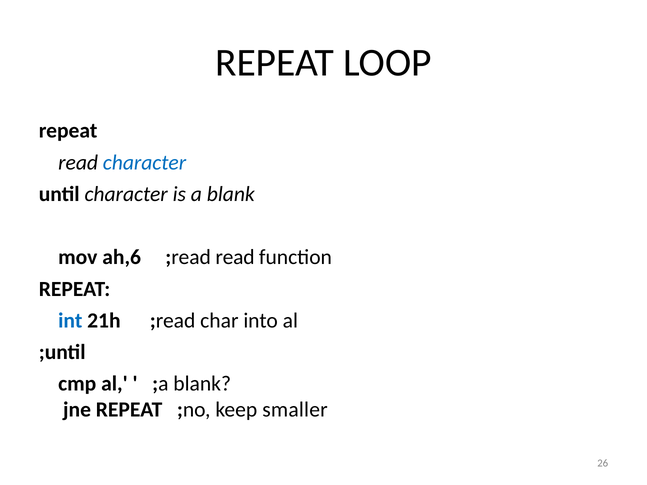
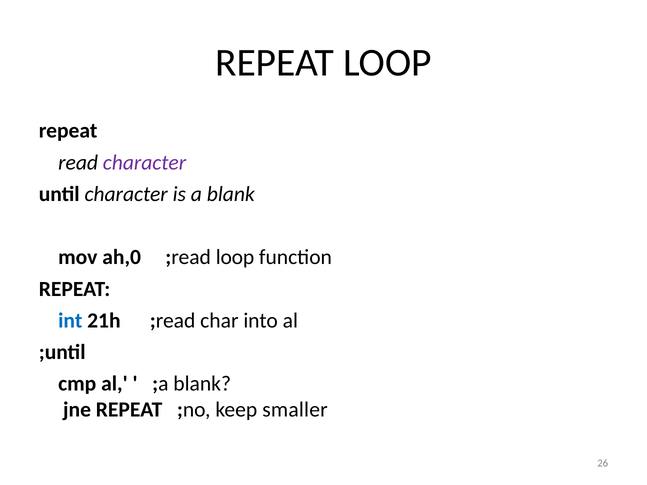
character at (144, 163) colour: blue -> purple
ah,6: ah,6 -> ah,0
;read read: read -> loop
